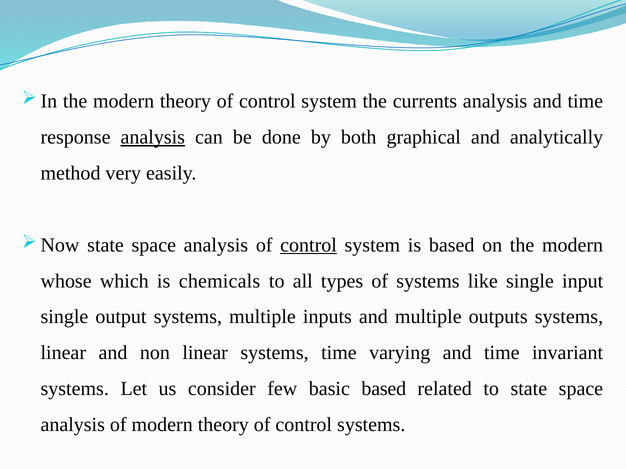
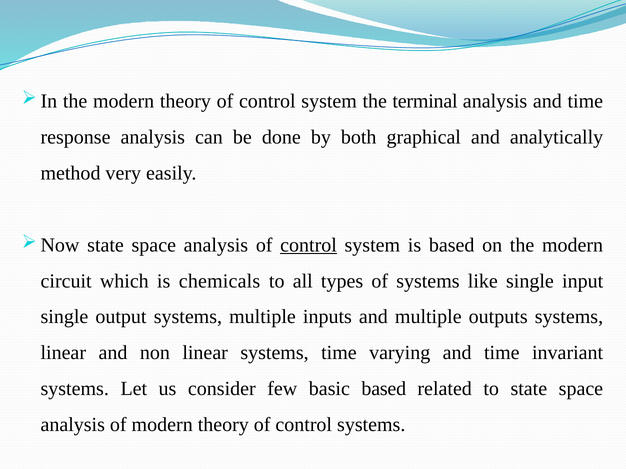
currents: currents -> terminal
analysis at (153, 137) underline: present -> none
whose: whose -> circuit
